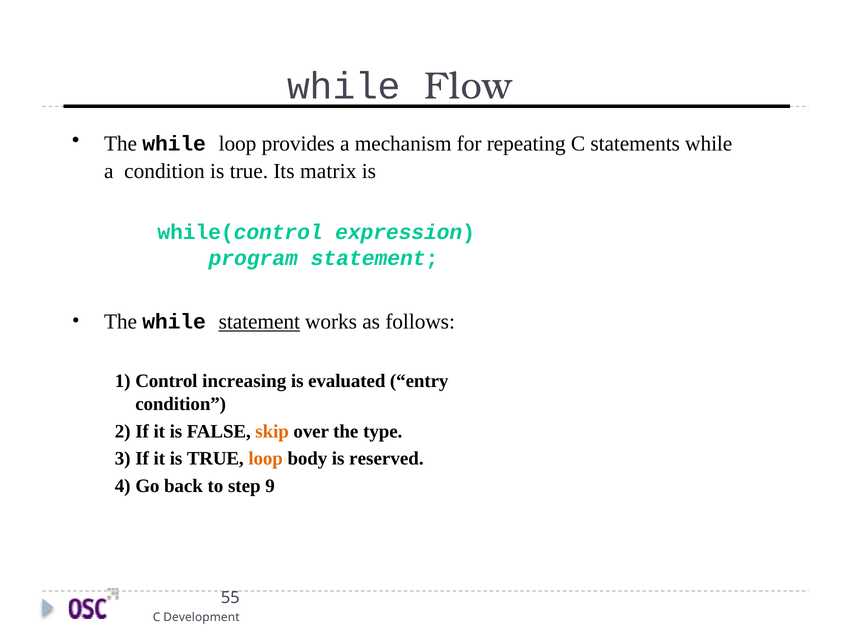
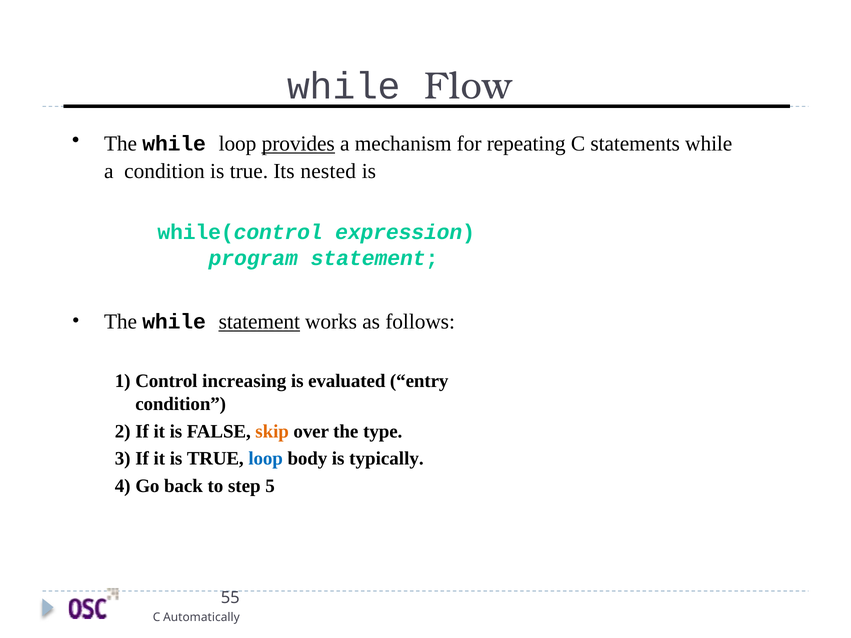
provides underline: none -> present
matrix: matrix -> nested
loop at (266, 458) colour: orange -> blue
reserved: reserved -> typically
9: 9 -> 5
Development: Development -> Automatically
